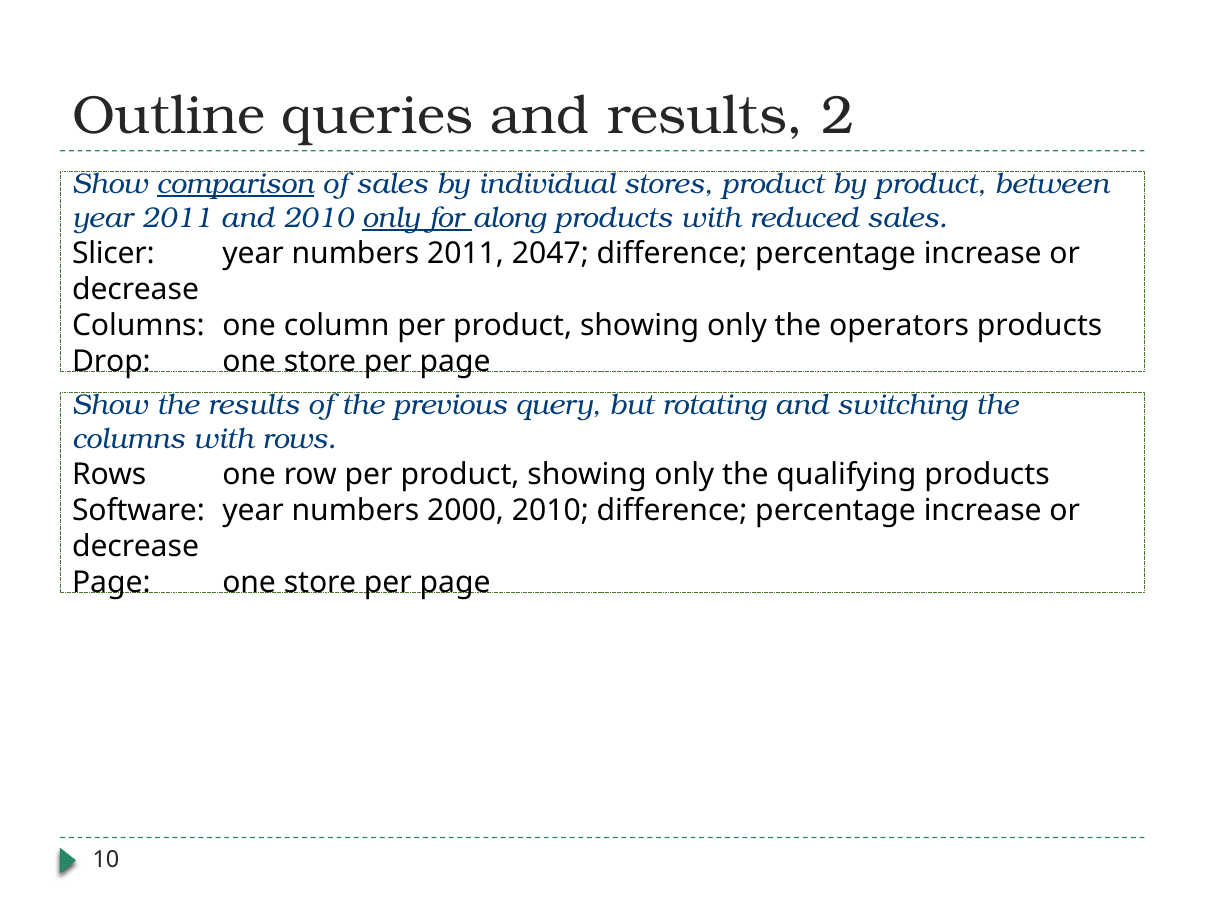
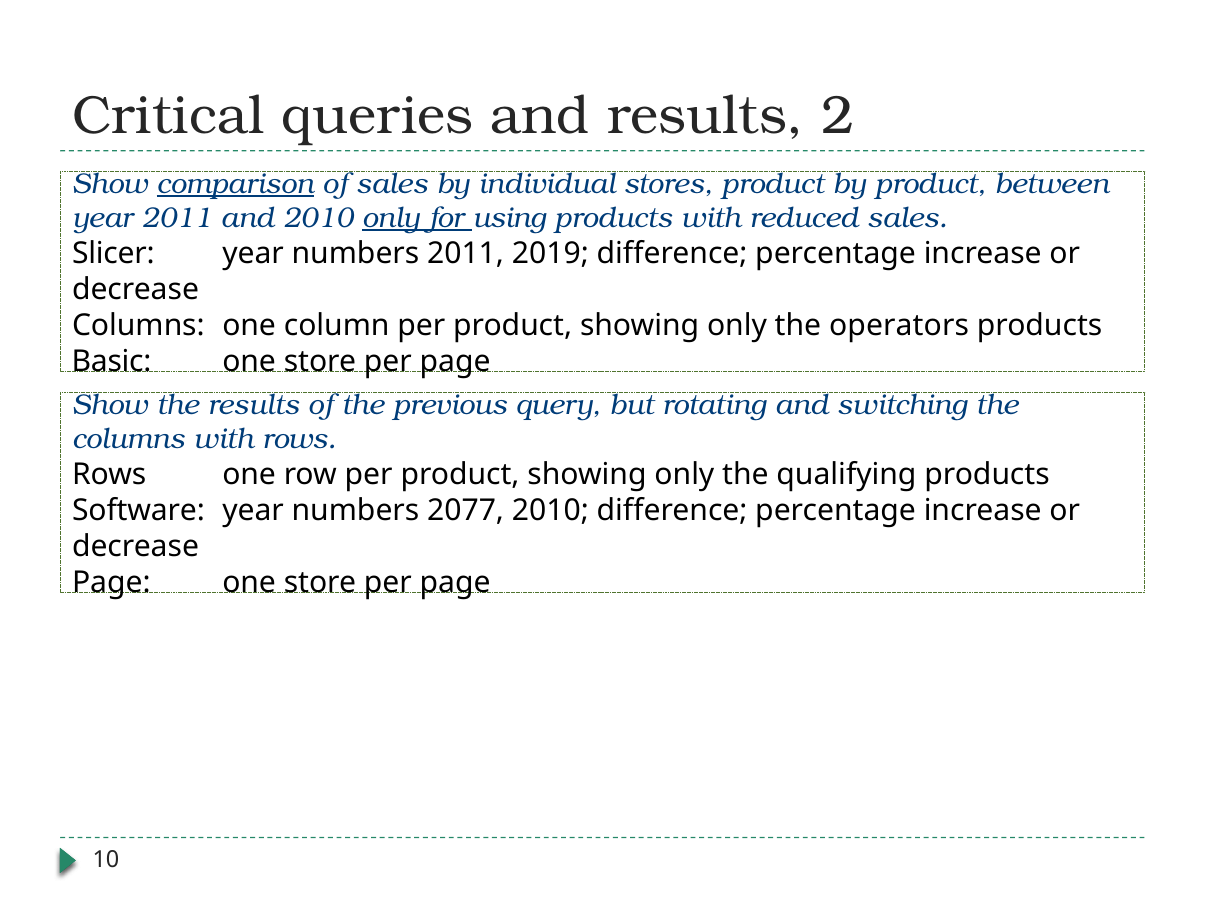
Outline: Outline -> Critical
along: along -> using
2047: 2047 -> 2019
Drop: Drop -> Basic
2000: 2000 -> 2077
